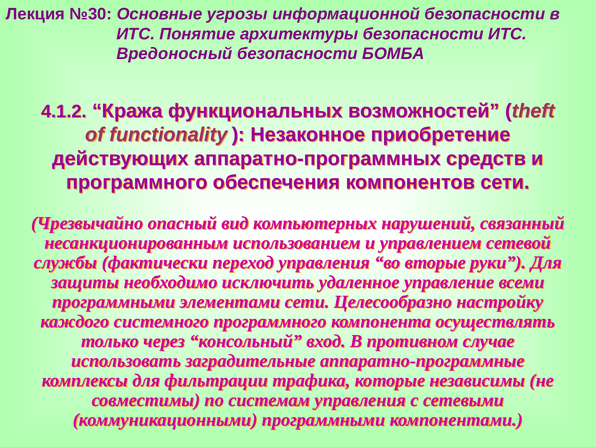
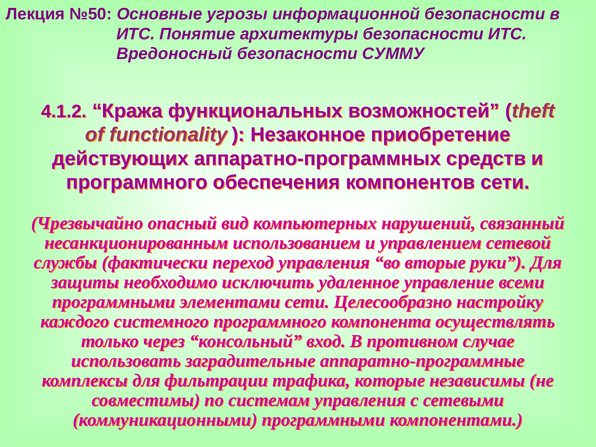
№30: №30 -> №50
БОМБА: БОМБА -> СУММУ
